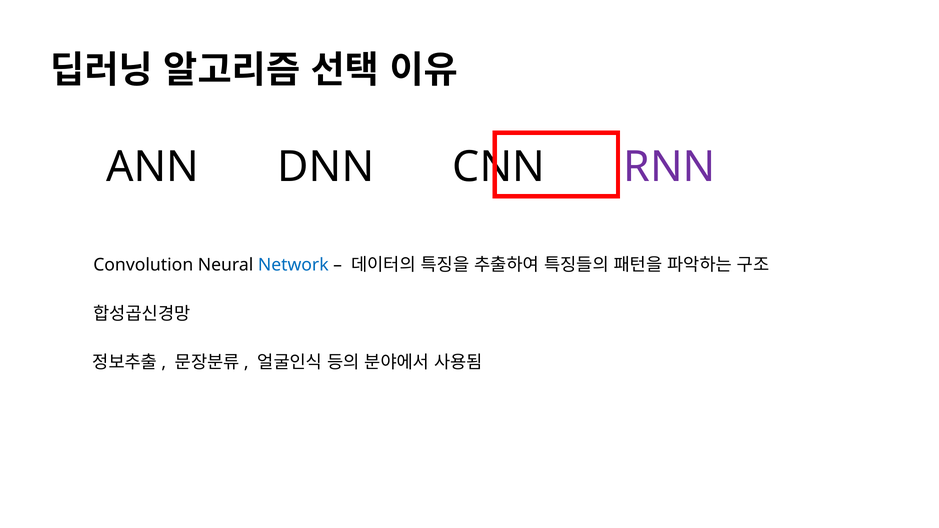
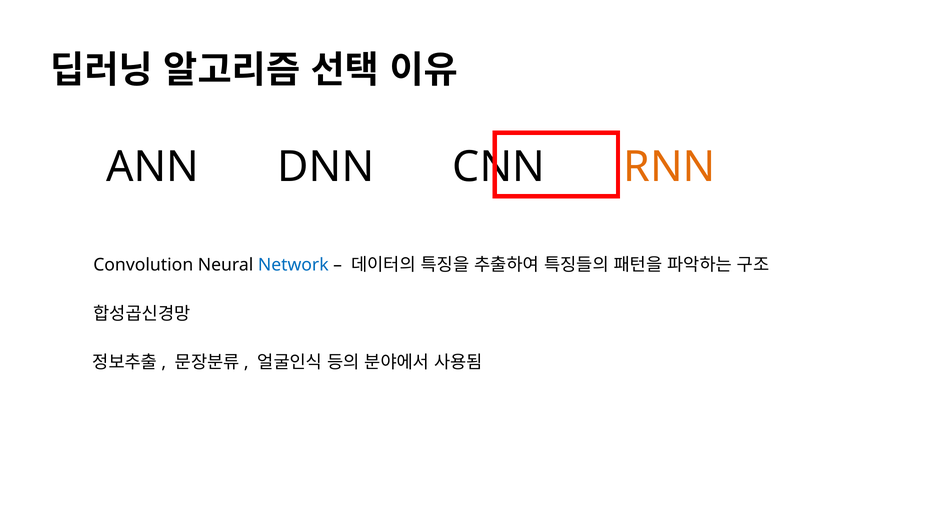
RNN colour: purple -> orange
